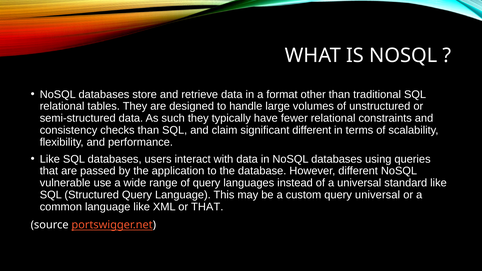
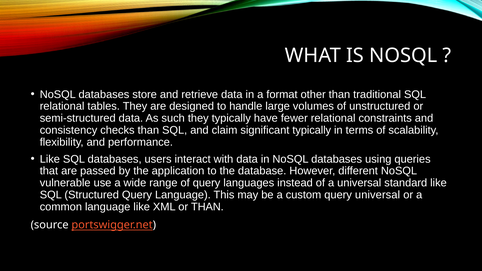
significant different: different -> typically
or THAT: THAT -> THAN
